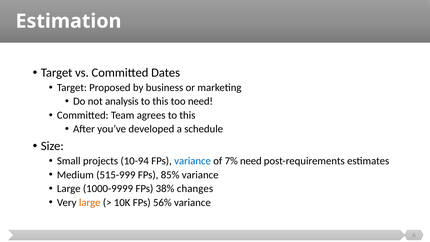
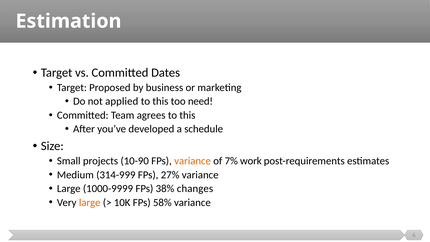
analysis: analysis -> applied
10-94: 10-94 -> 10-90
variance at (193, 161) colour: blue -> orange
7% need: need -> work
515-999: 515-999 -> 314-999
85%: 85% -> 27%
56%: 56% -> 58%
